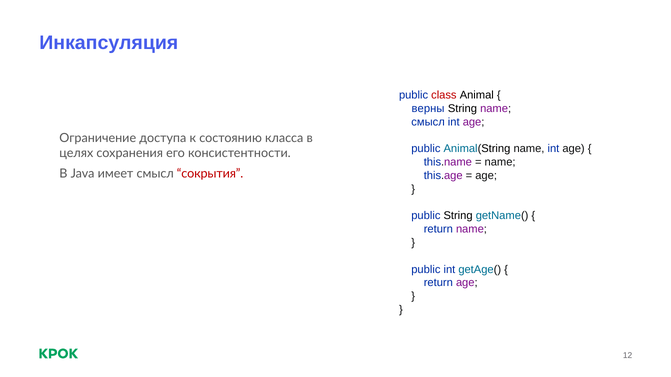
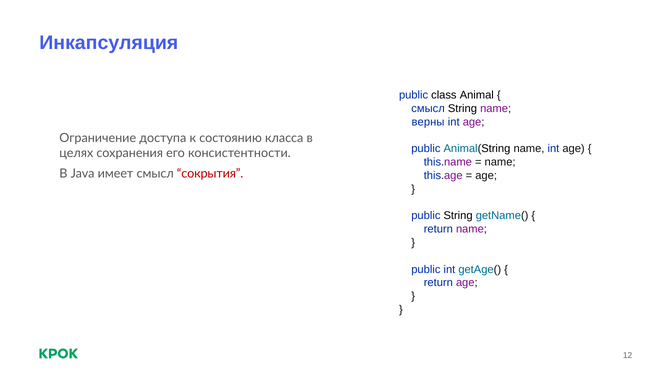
class colour: red -> black
верны at (428, 109): верны -> смысл
смысл at (428, 122): смысл -> верны
